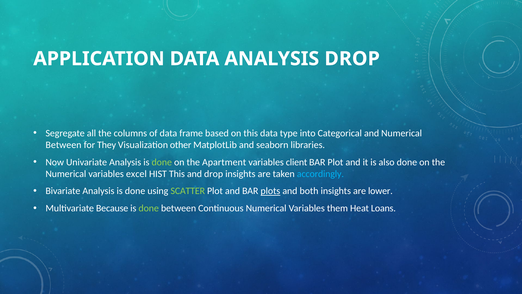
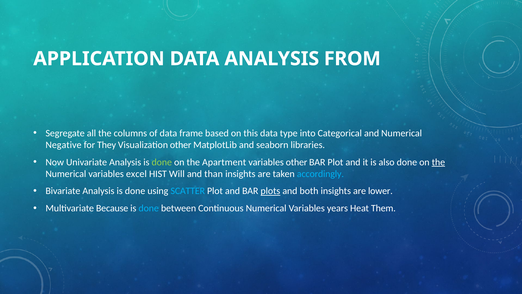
ANALYSIS DROP: DROP -> FROM
Between at (64, 145): Between -> Negative
variables client: client -> other
the at (438, 162) underline: none -> present
HIST This: This -> Will
and drop: drop -> than
SCATTER colour: light green -> light blue
done at (149, 208) colour: light green -> light blue
them: them -> years
Loans: Loans -> Them
